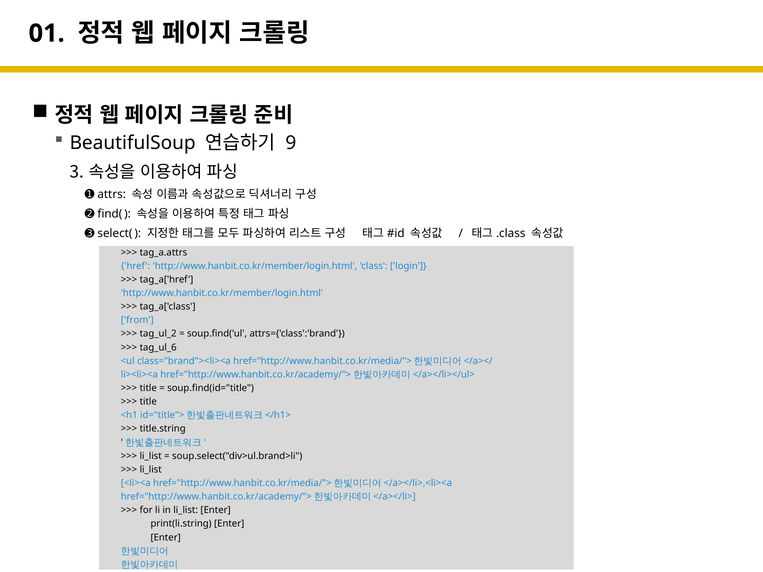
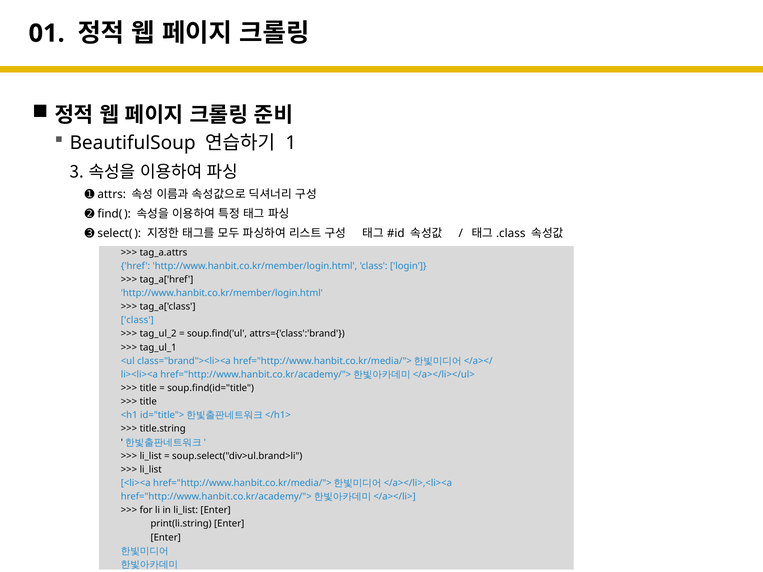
9: 9 -> 1
from at (137, 320): from -> class
tag_ul_6: tag_ul_6 -> tag_ul_1
